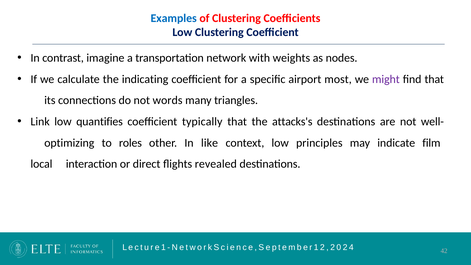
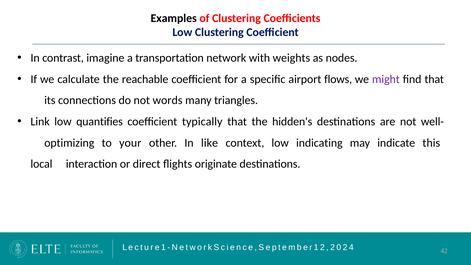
Examples colour: blue -> black
indicating: indicating -> reachable
most: most -> flows
attacks's: attacks's -> hidden's
roles: roles -> your
principles: principles -> indicating
film: film -> this
revealed: revealed -> originate
